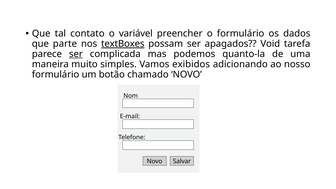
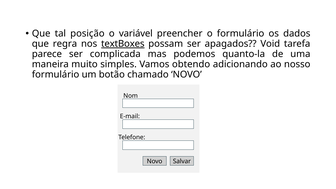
contato: contato -> posição
parte: parte -> regra
ser at (76, 54) underline: present -> none
exibidos: exibidos -> obtendo
